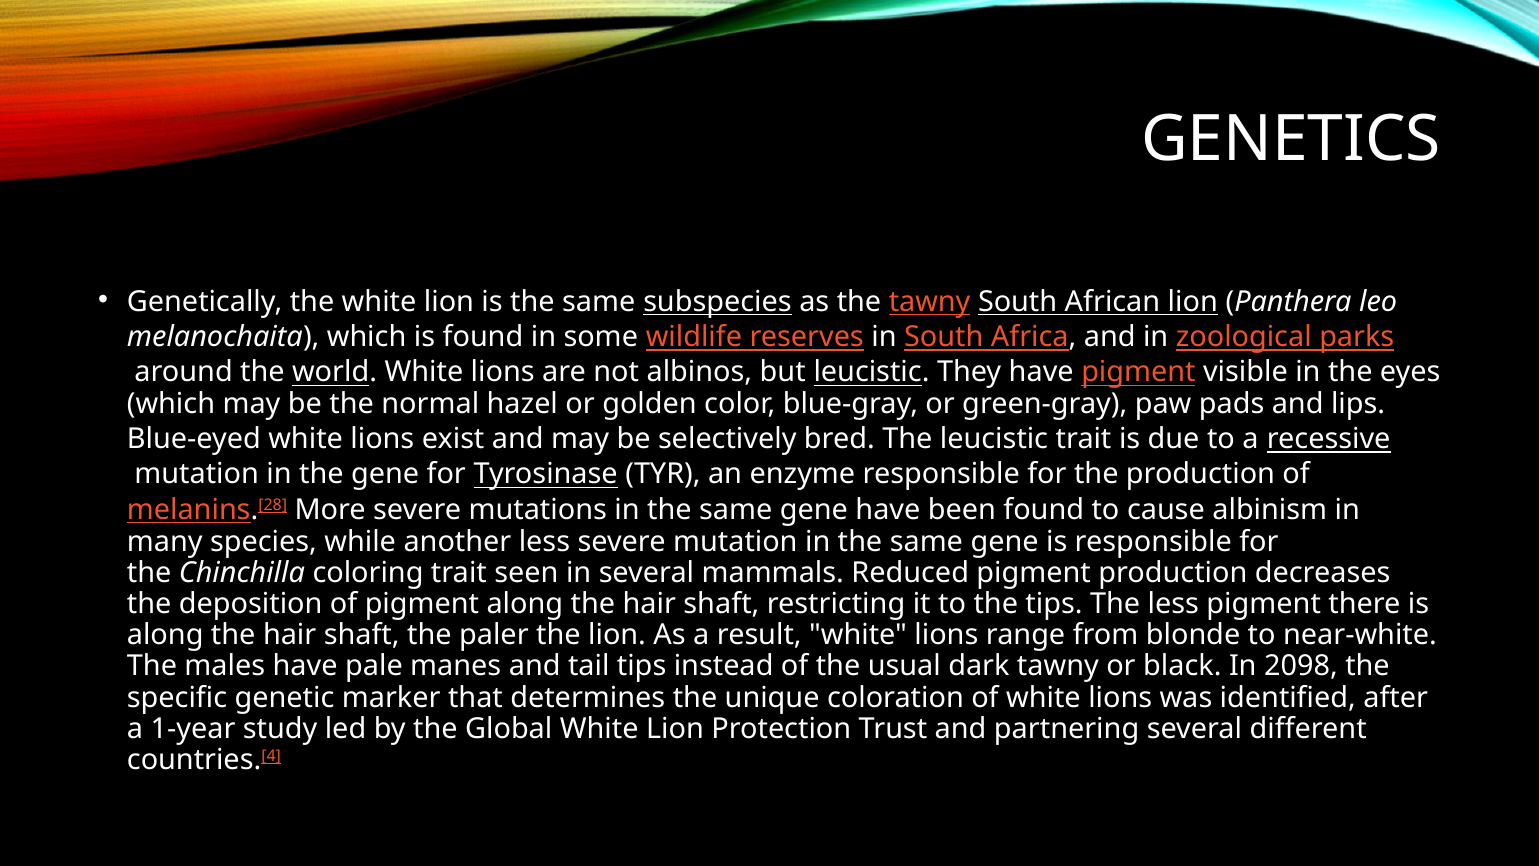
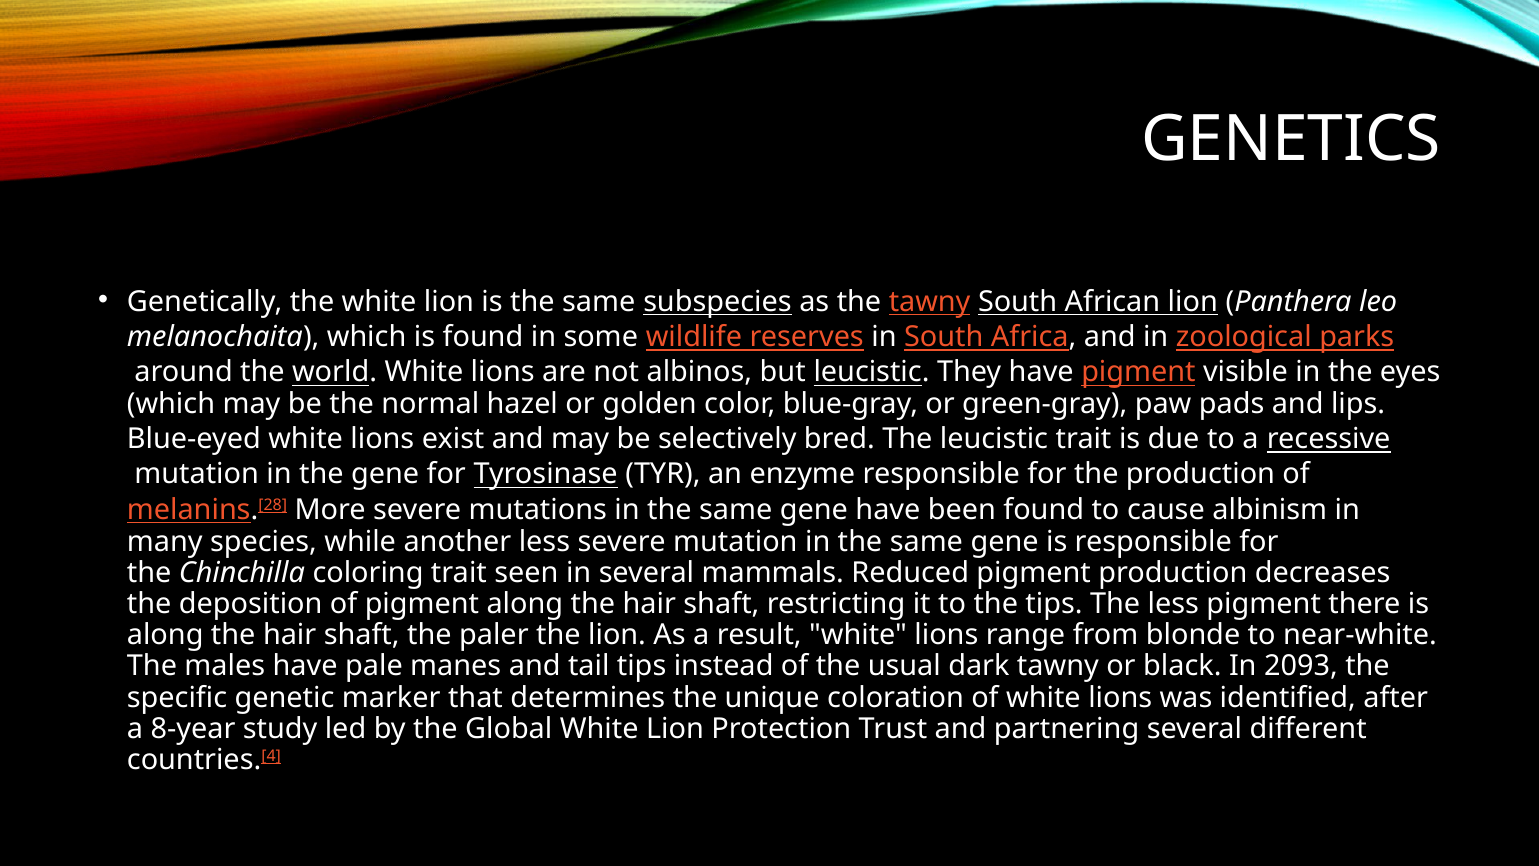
2098: 2098 -> 2093
1-year: 1-year -> 8-year
